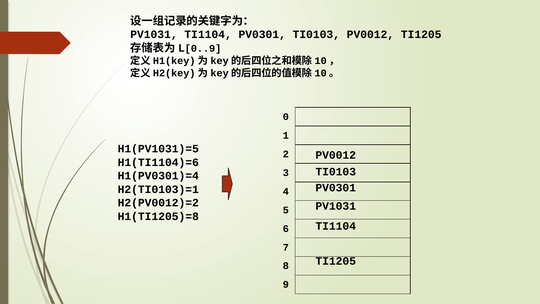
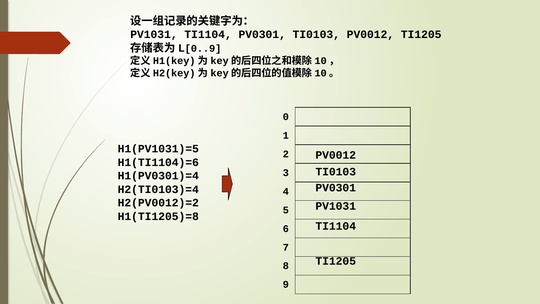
H2(TI0103)=1: H2(TI0103)=1 -> H2(TI0103)=4
